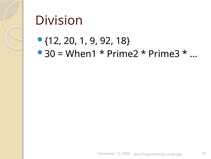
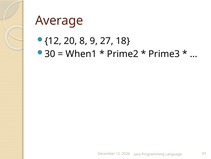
Division: Division -> Average
1: 1 -> 8
92: 92 -> 27
